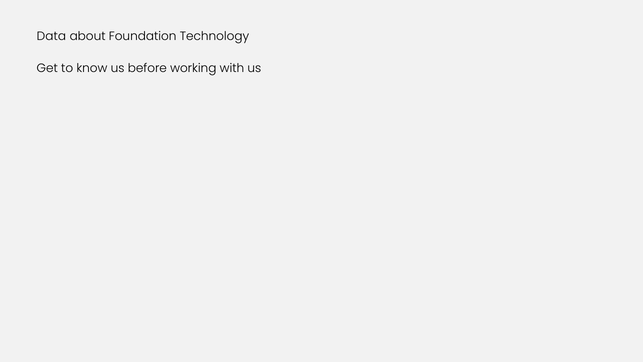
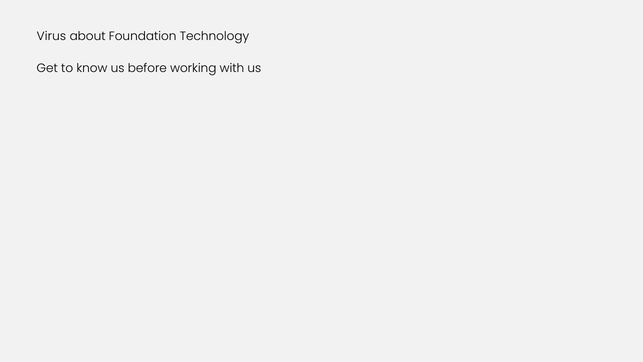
Data: Data -> Virus
